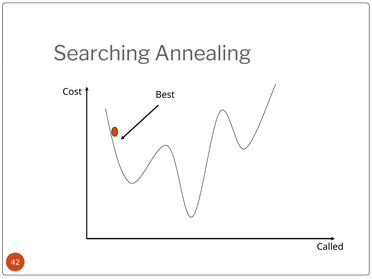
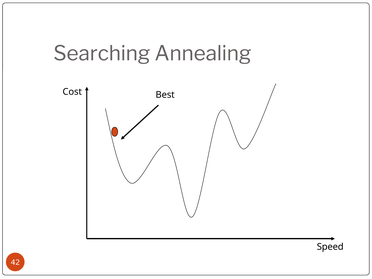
Called: Called -> Speed
